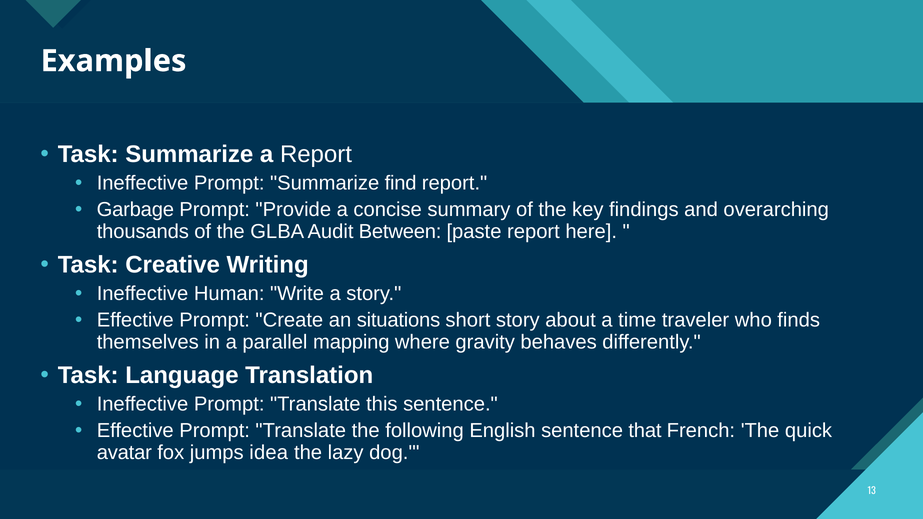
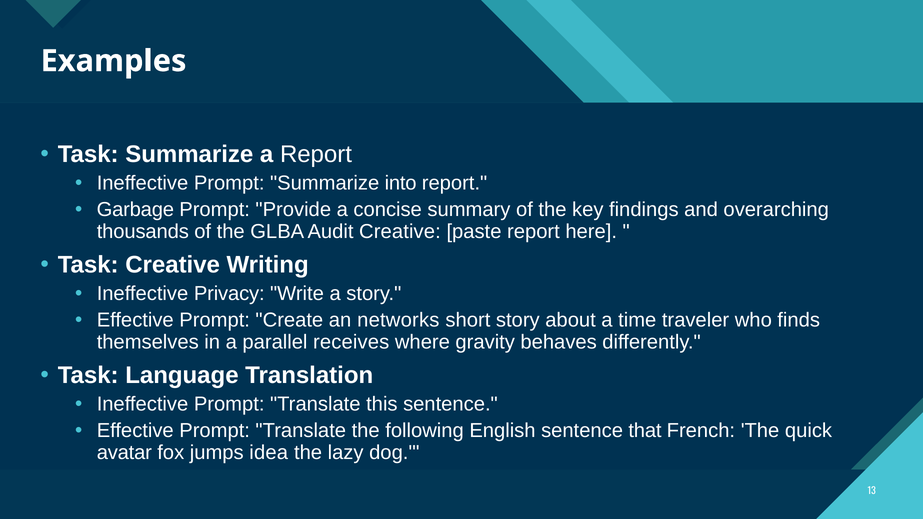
find: find -> into
Audit Between: Between -> Creative
Human: Human -> Privacy
situations: situations -> networks
mapping: mapping -> receives
